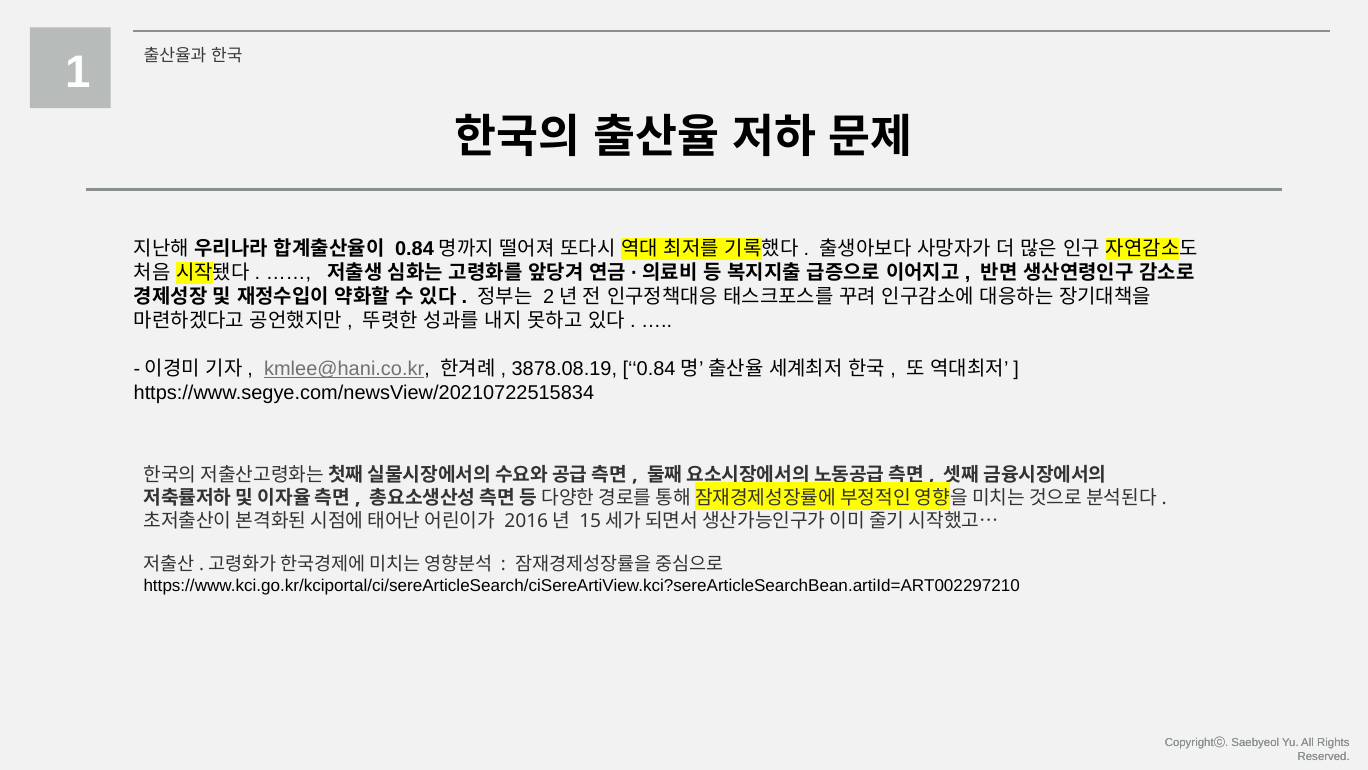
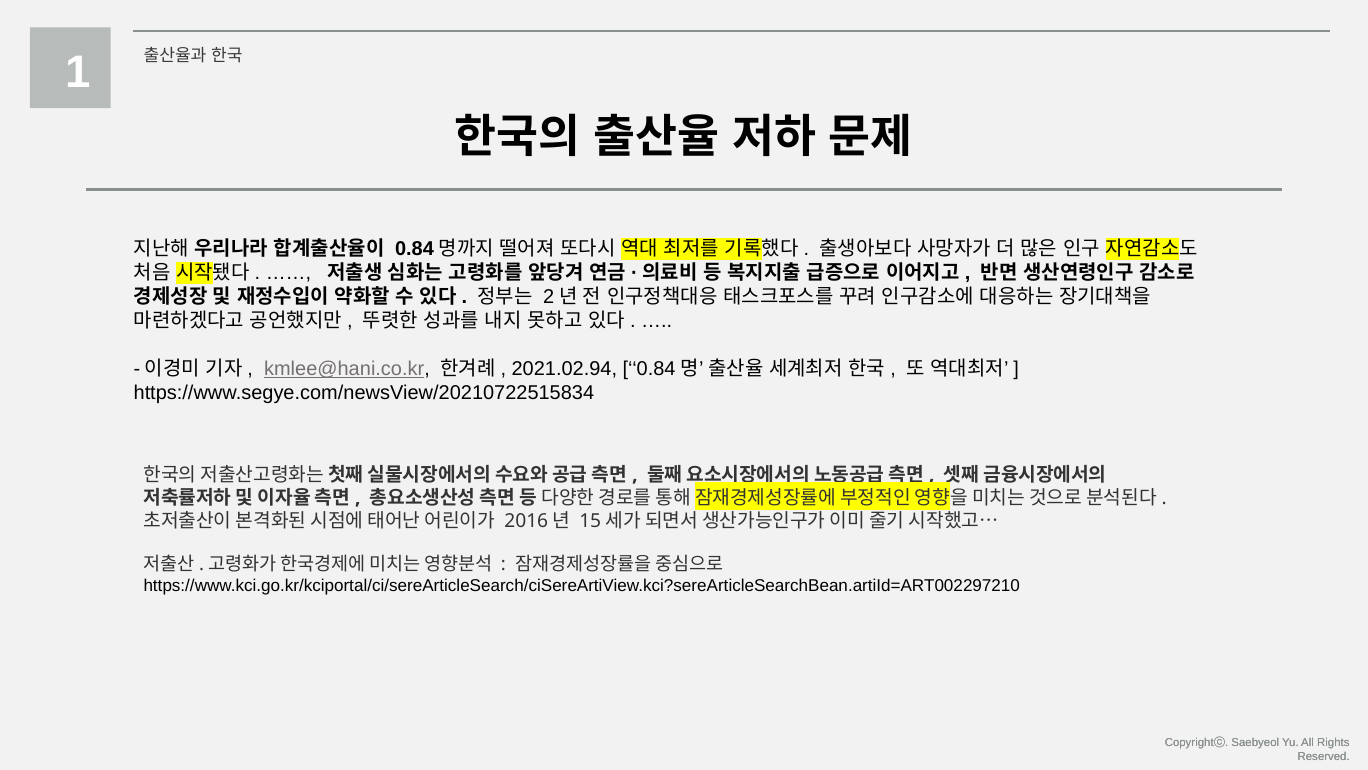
3878.08.19: 3878.08.19 -> 2021.02.94
